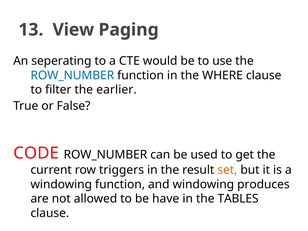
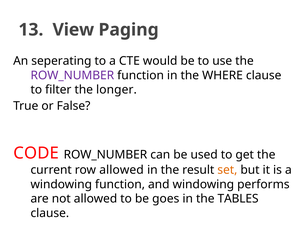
ROW_NUMBER at (72, 75) colour: blue -> purple
earlier: earlier -> longer
row triggers: triggers -> allowed
produces: produces -> performs
have: have -> goes
